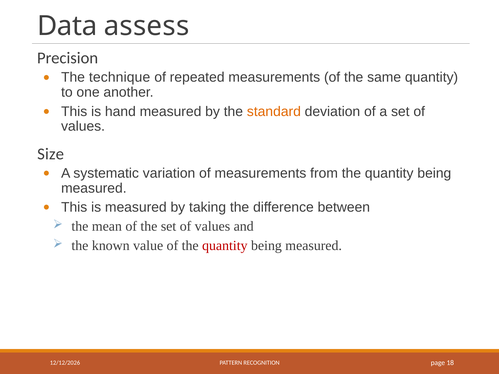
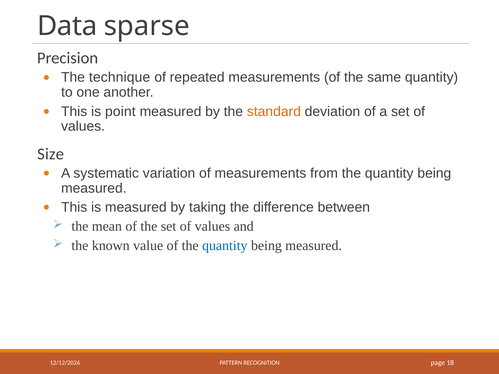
assess: assess -> sparse
hand: hand -> point
quantity at (225, 246) colour: red -> blue
